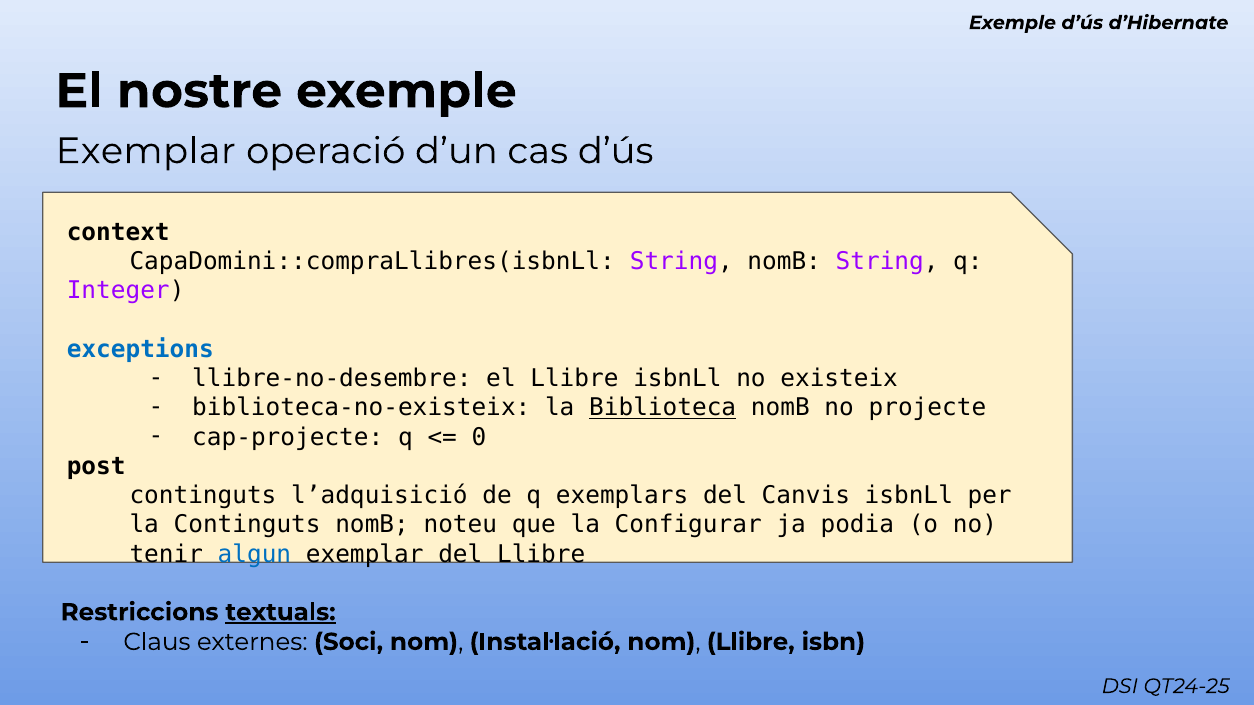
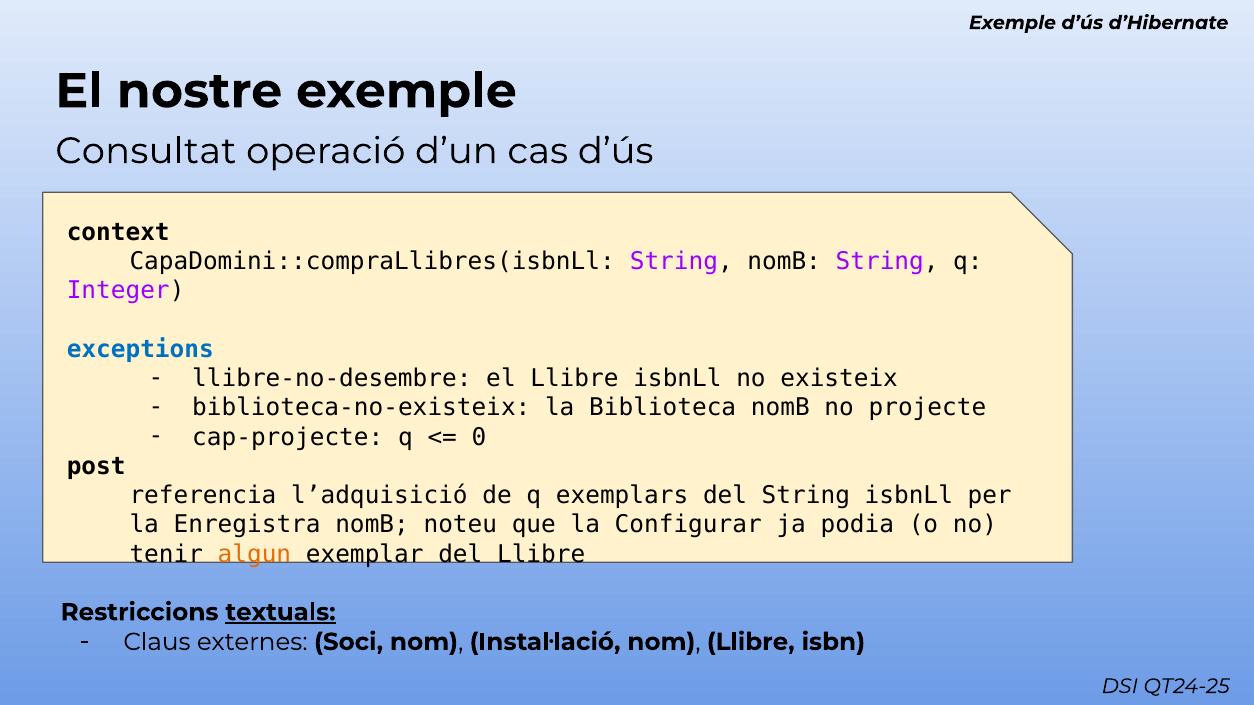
Exemplar at (146, 151): Exemplar -> Consultat
Biblioteca underline: present -> none
continguts at (203, 496): continguts -> referencia
del Canvis: Canvis -> String
la Continguts: Continguts -> Enregistra
algun colour: blue -> orange
